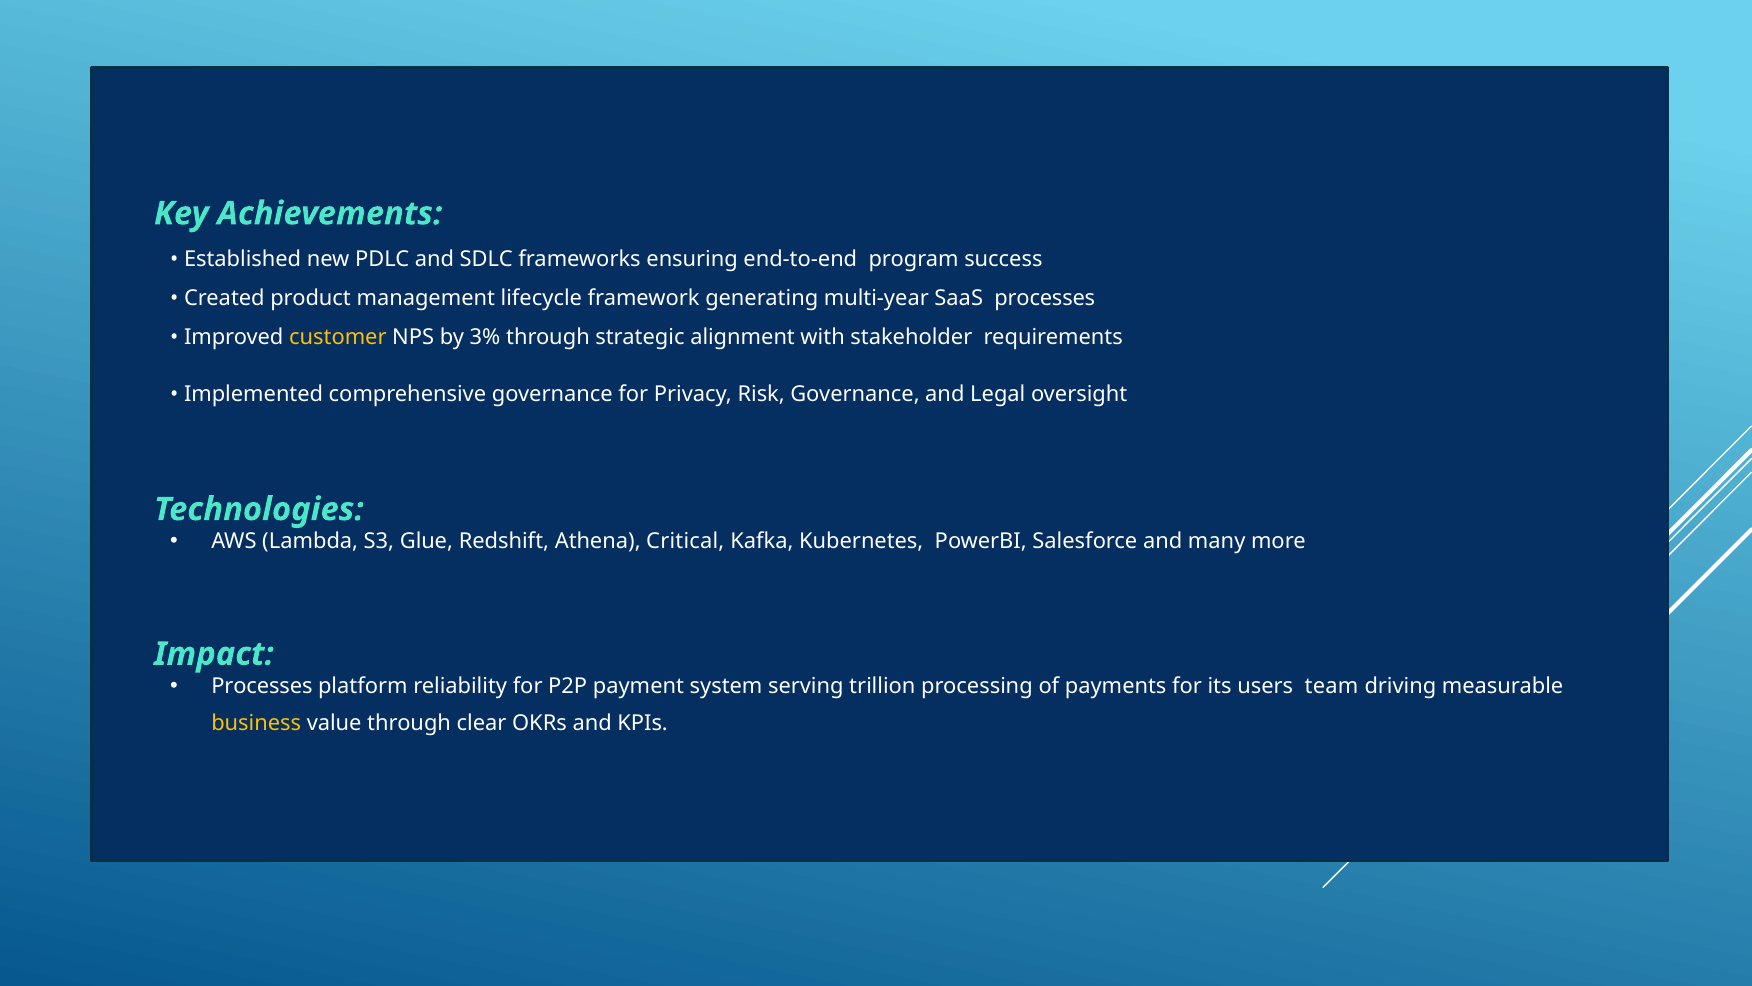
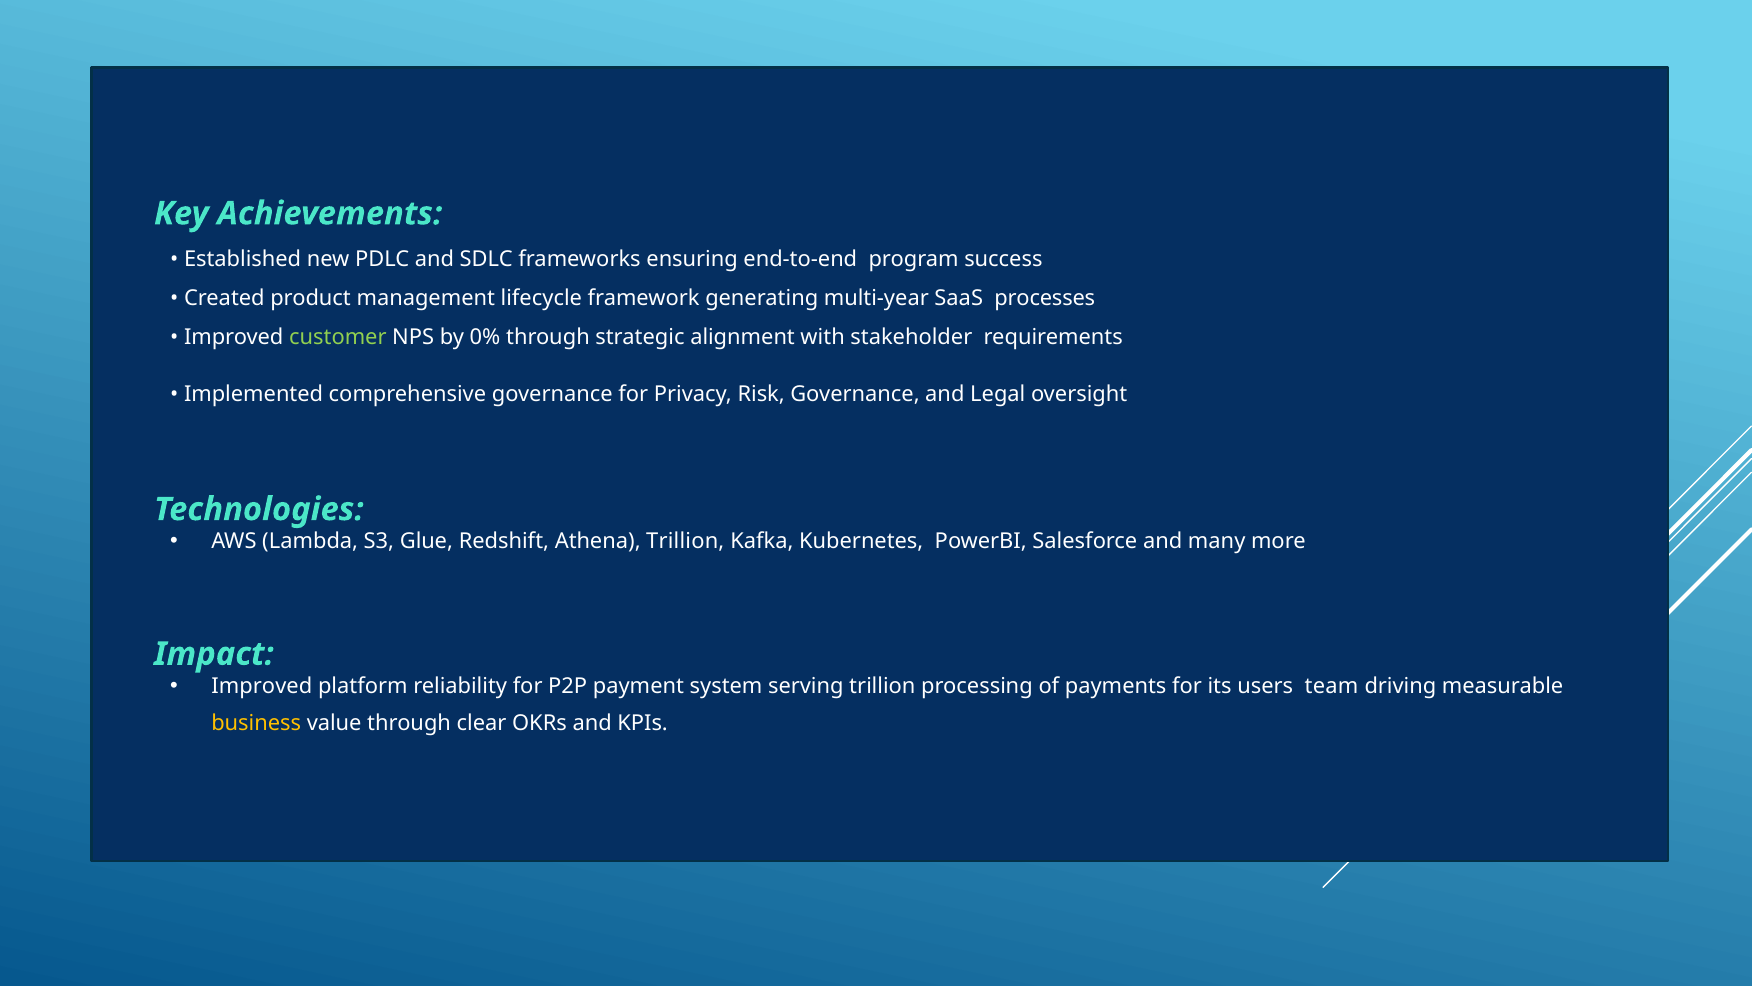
customer colour: yellow -> light green
3%: 3% -> 0%
Athena Critical: Critical -> Trillion
Processes at (262, 686): Processes -> Improved
